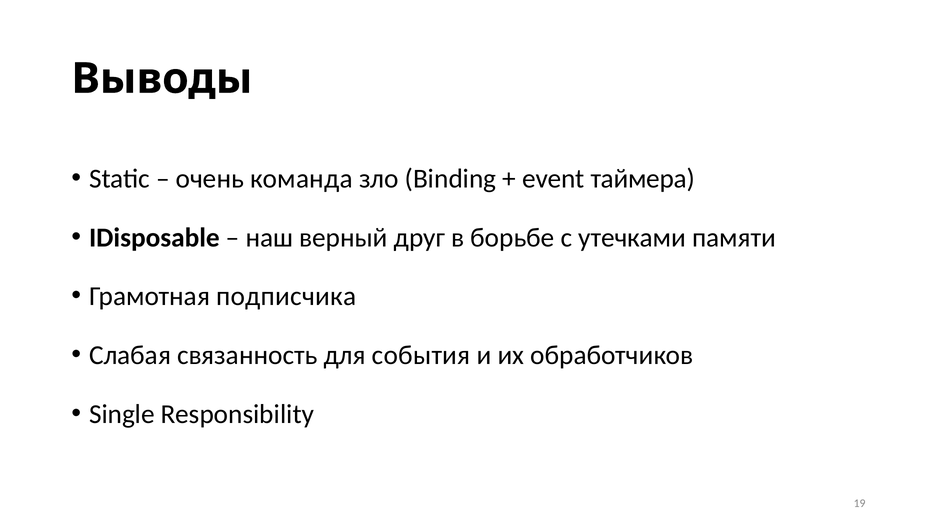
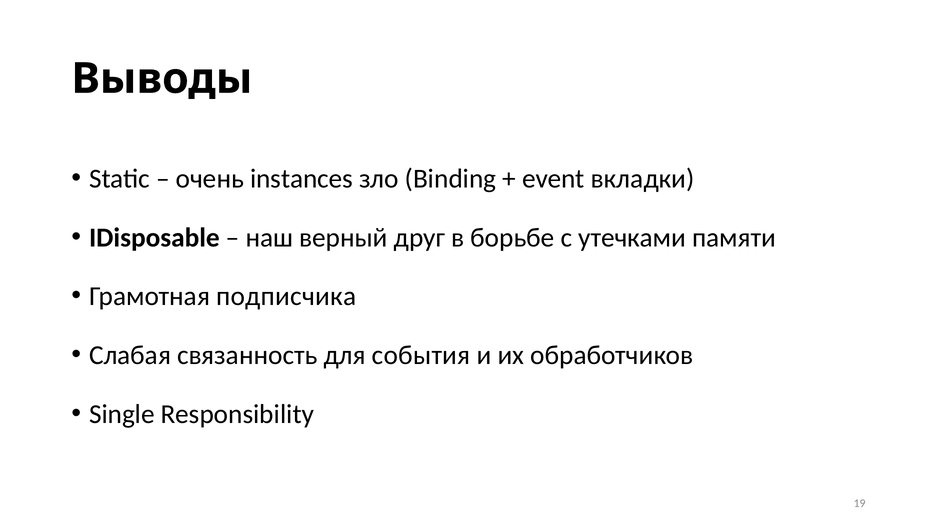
команда: команда -> instances
таймера: таймера -> вкладки
